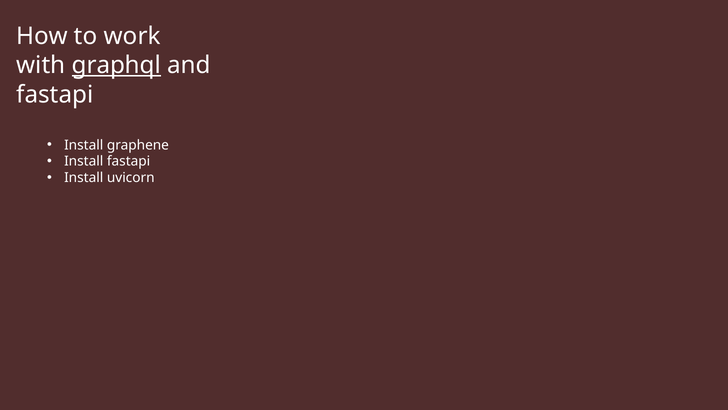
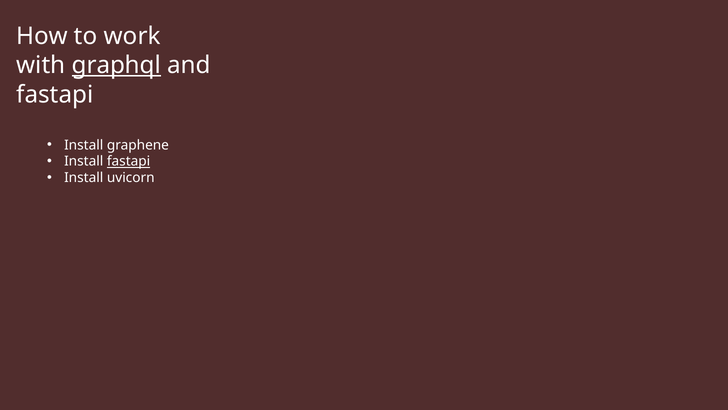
fastapi at (129, 161) underline: none -> present
